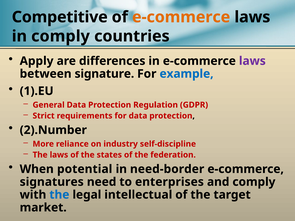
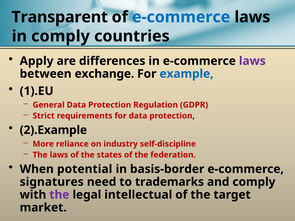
Competitive: Competitive -> Transparent
e-commerce at (181, 17) colour: orange -> blue
signature: signature -> exchange
2).Number: 2).Number -> 2).Example
need-border: need-border -> basis-border
enterprises: enterprises -> trademarks
the at (59, 195) colour: blue -> purple
